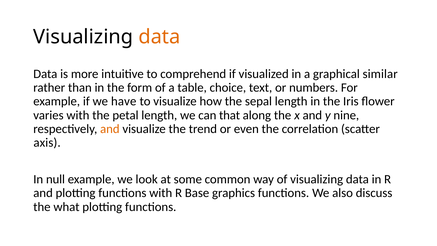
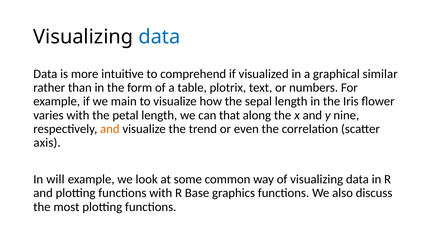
data at (159, 37) colour: orange -> blue
choice: choice -> plotrix
have: have -> main
null: null -> will
what: what -> most
